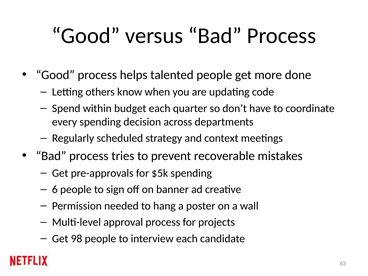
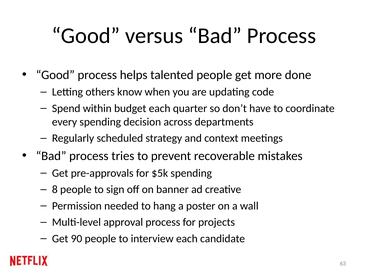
6: 6 -> 8
98: 98 -> 90
